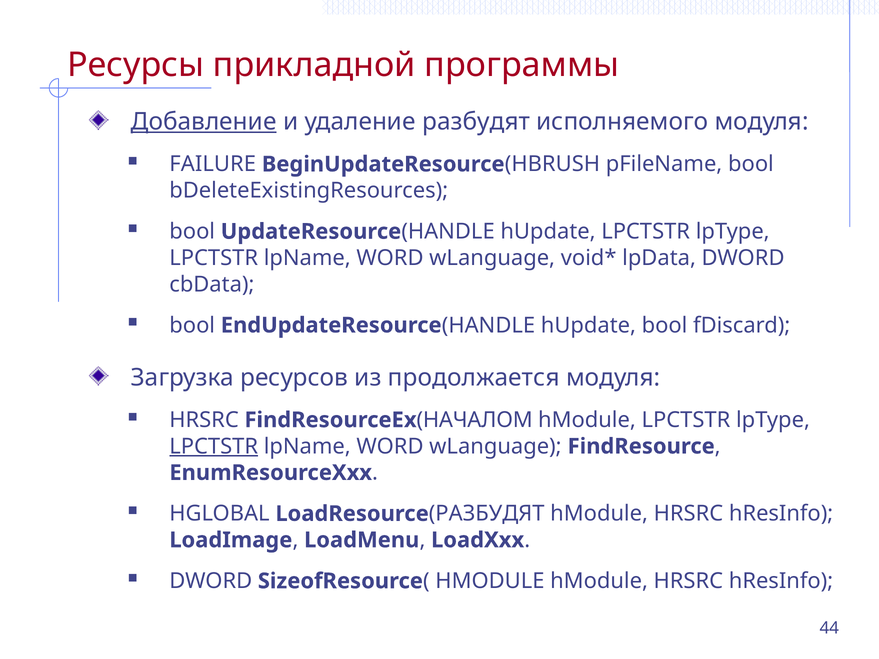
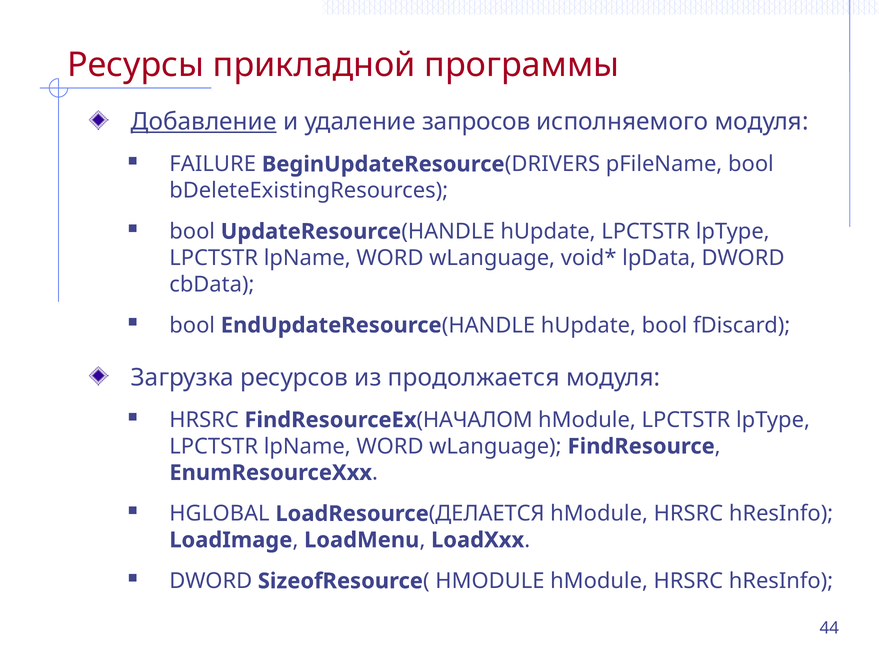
удаление разбудят: разбудят -> запросов
HBRUSH: HBRUSH -> DRIVERS
LPCTSTR at (214, 447) underline: present -> none
РАЗБУДЯТ at (487, 514): РАЗБУДЯТ -> ДЕЛАЕТСЯ
